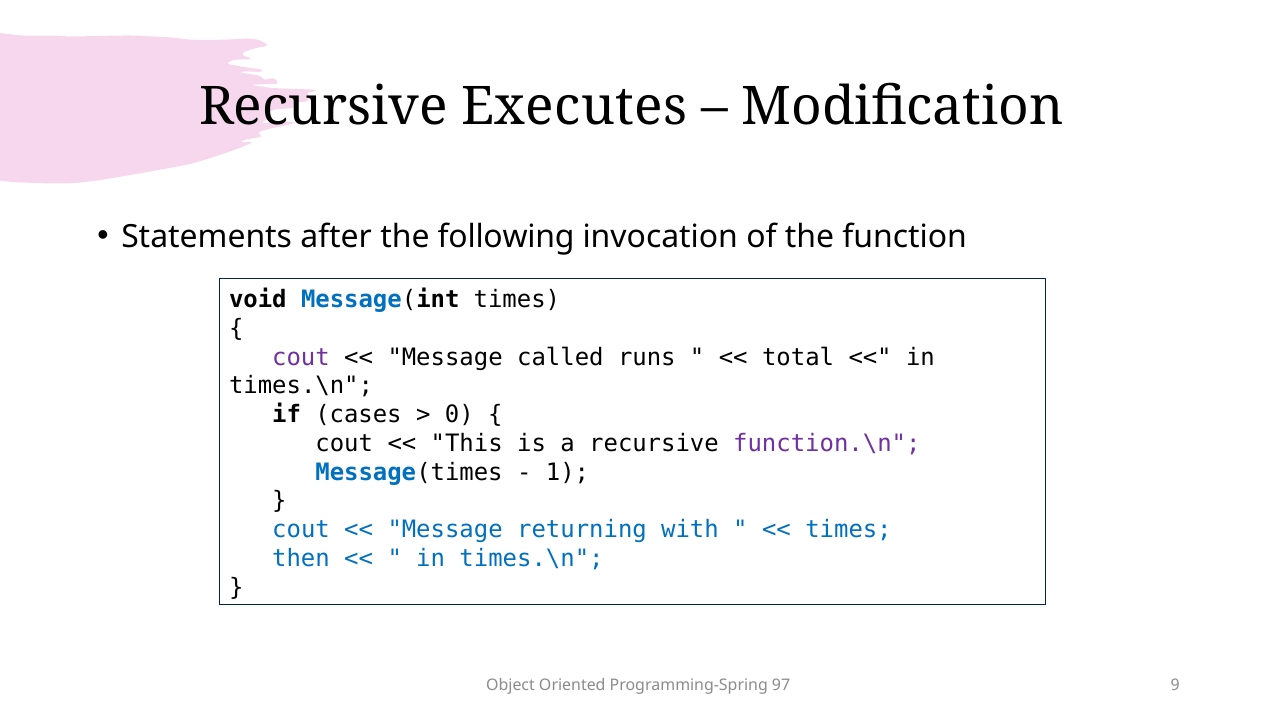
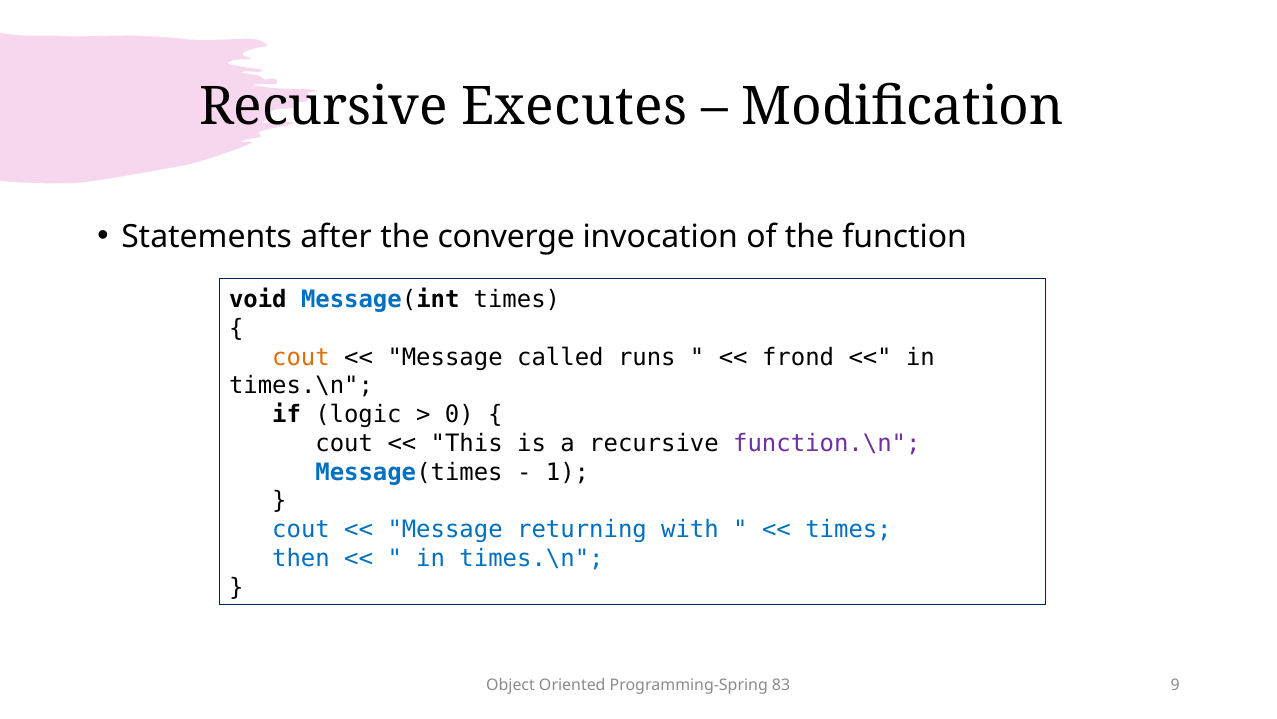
following: following -> converge
cout at (301, 357) colour: purple -> orange
total: total -> frond
cases: cases -> logic
97: 97 -> 83
